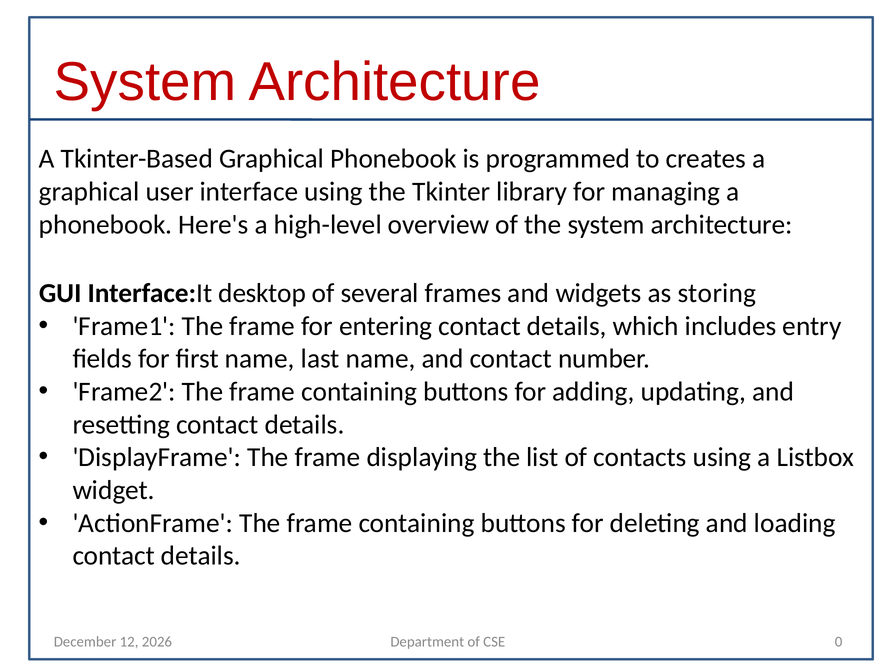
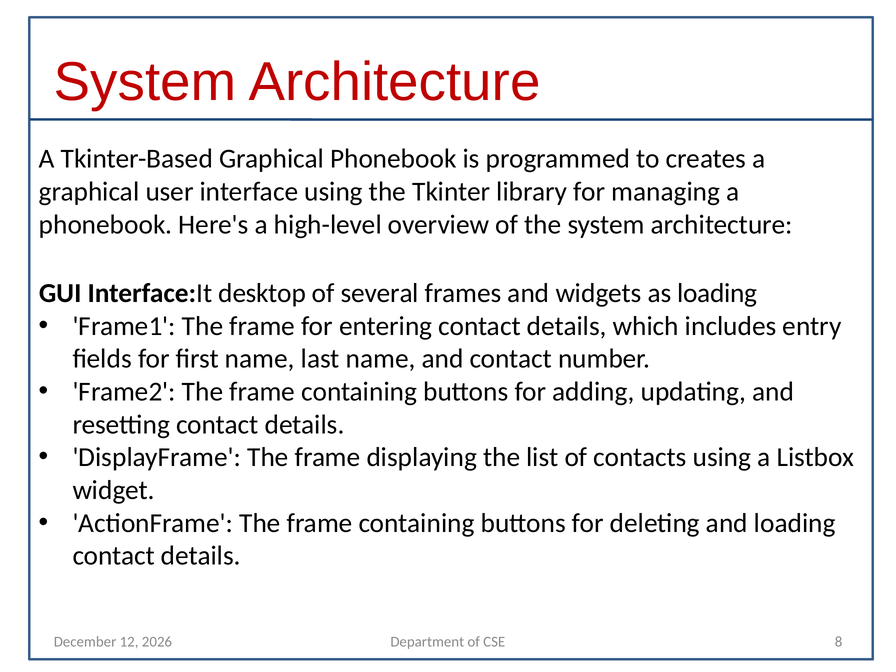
as storing: storing -> loading
0: 0 -> 8
